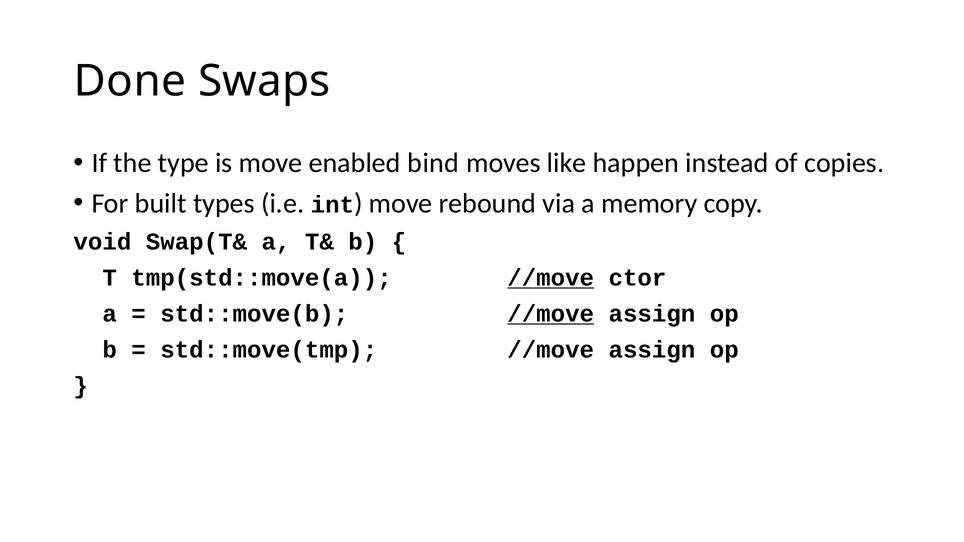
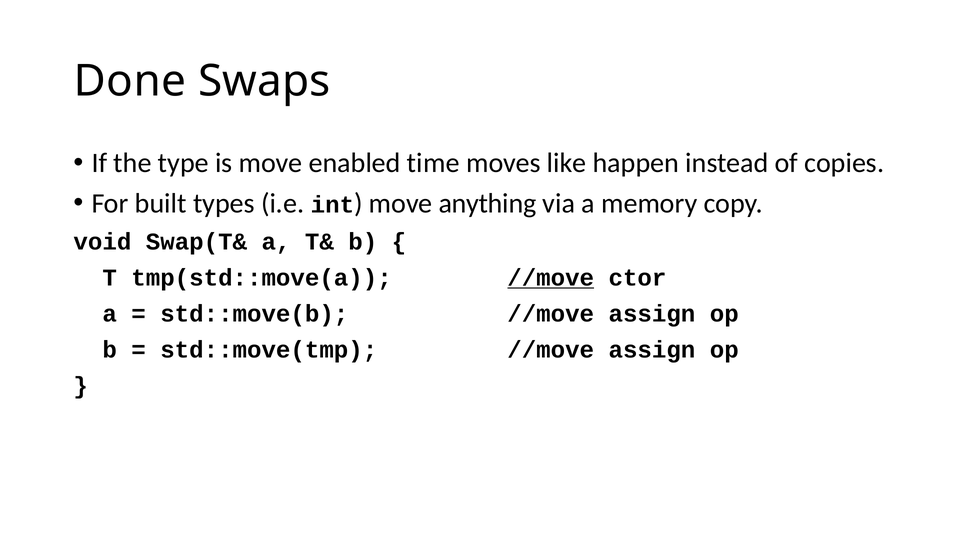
bind: bind -> time
rebound: rebound -> anything
//move at (551, 314) underline: present -> none
